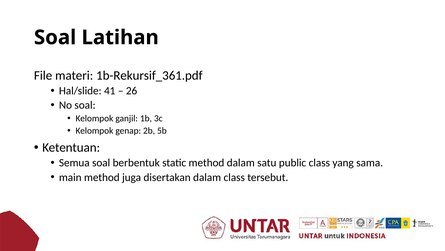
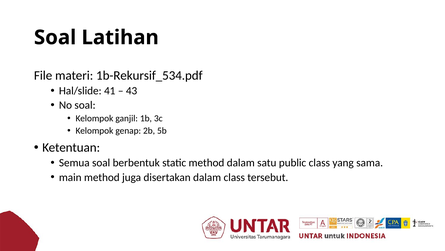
1b-Rekursif_361.pdf: 1b-Rekursif_361.pdf -> 1b-Rekursif_534.pdf
26: 26 -> 43
